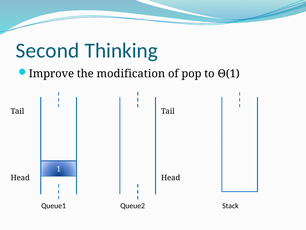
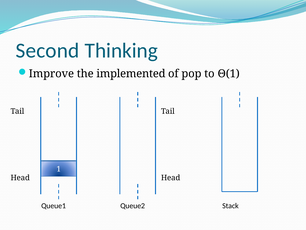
modification: modification -> implemented
